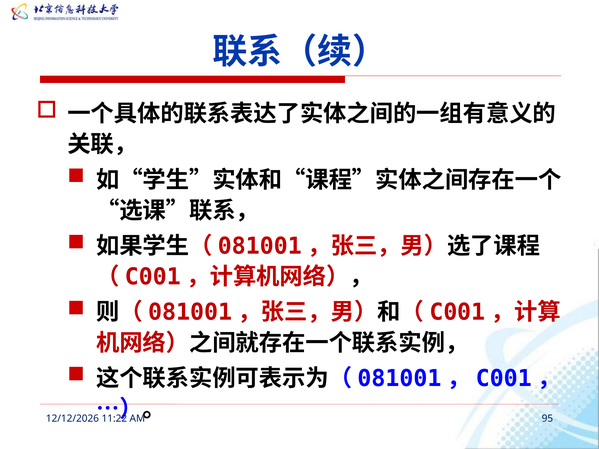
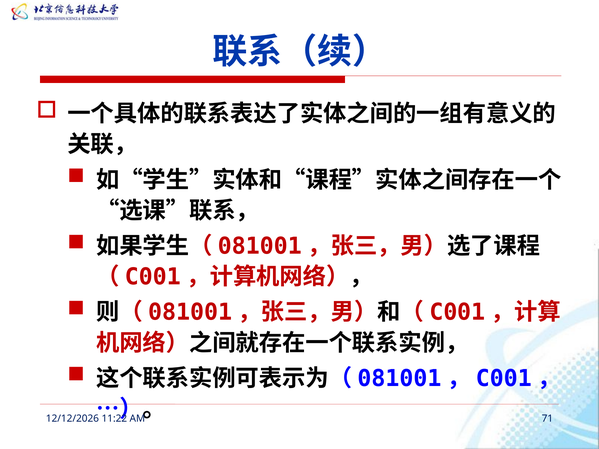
95: 95 -> 71
